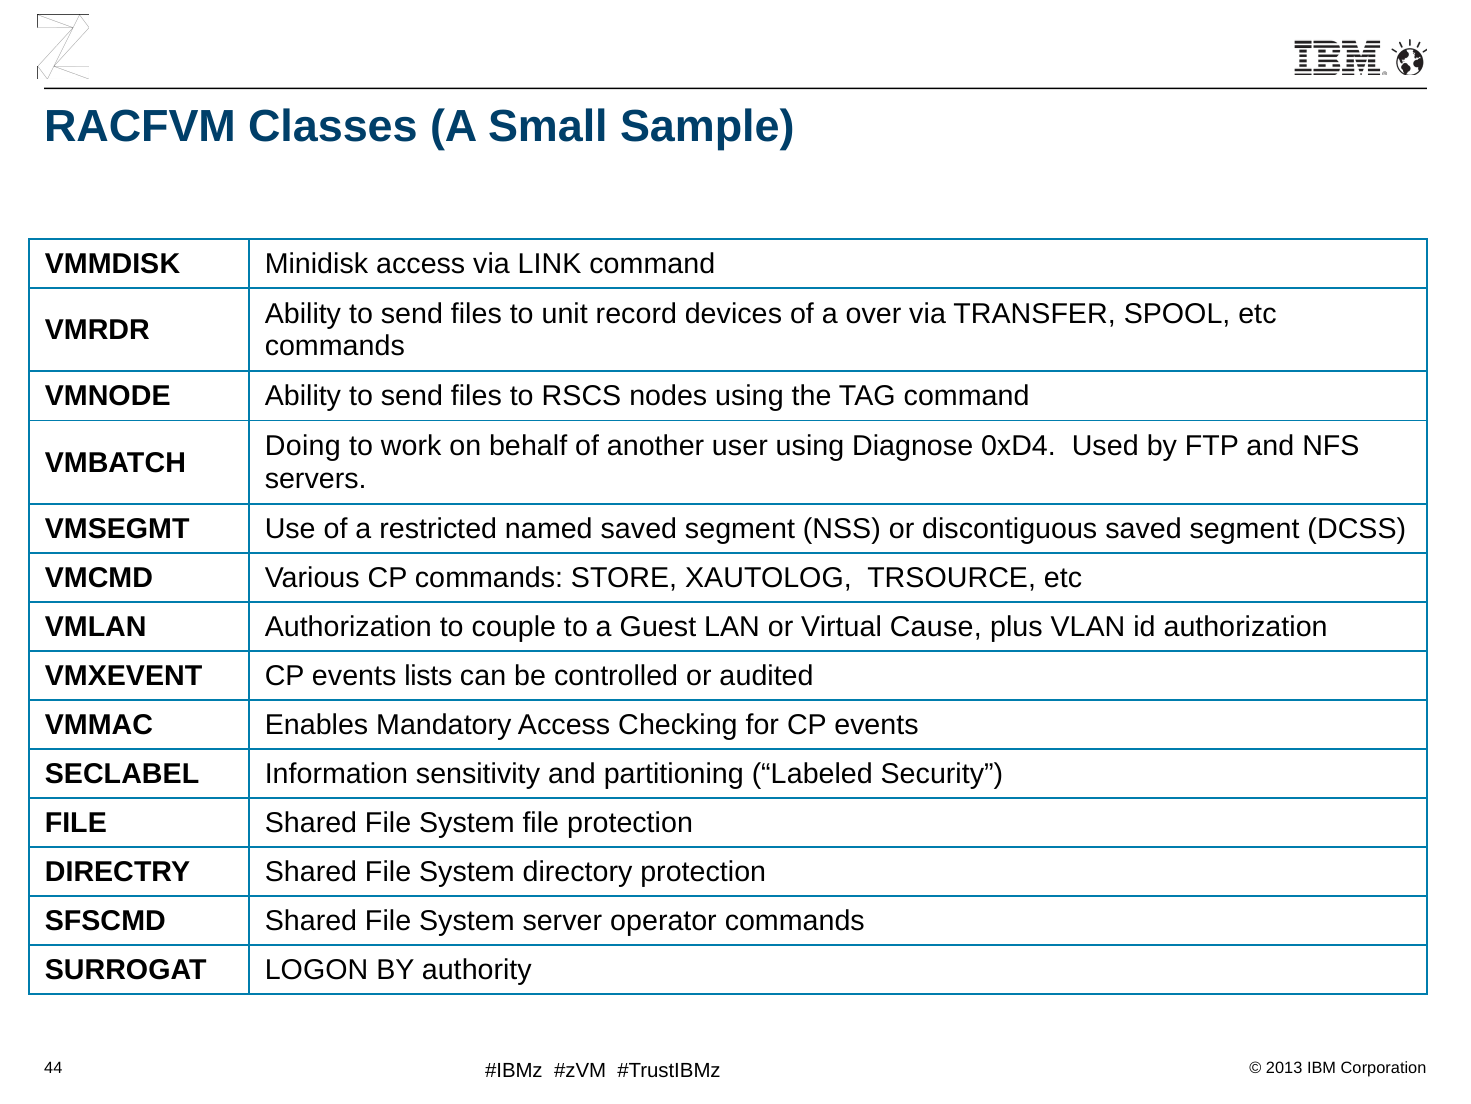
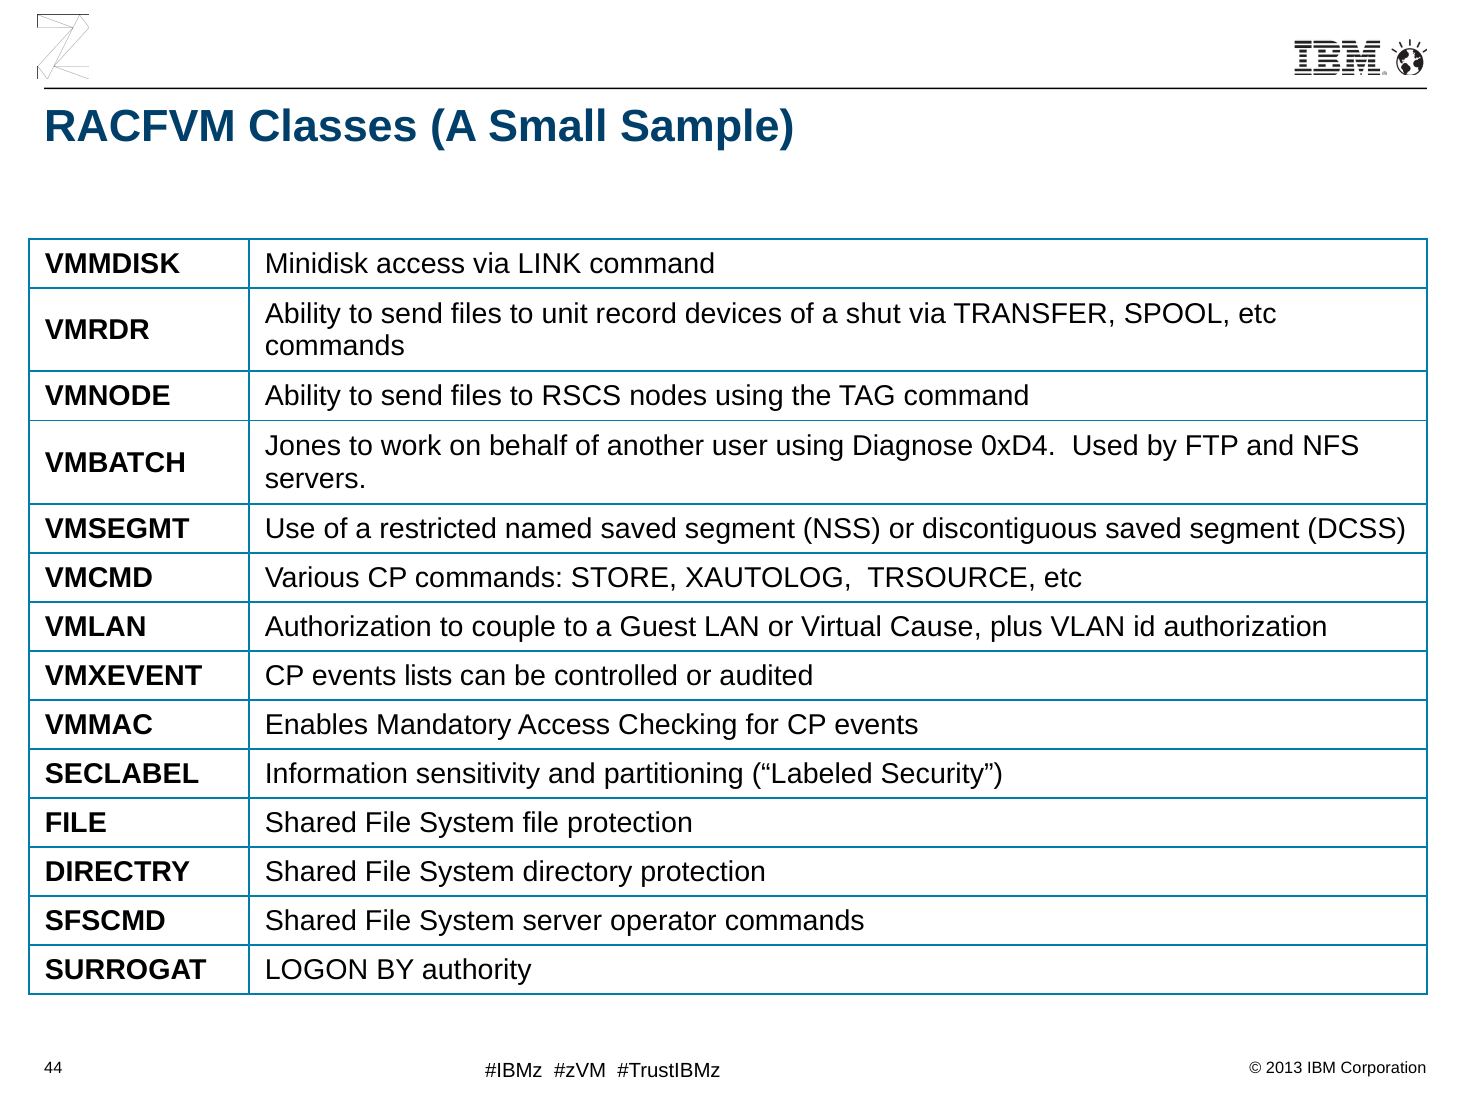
over: over -> shut
Doing: Doing -> Jones
